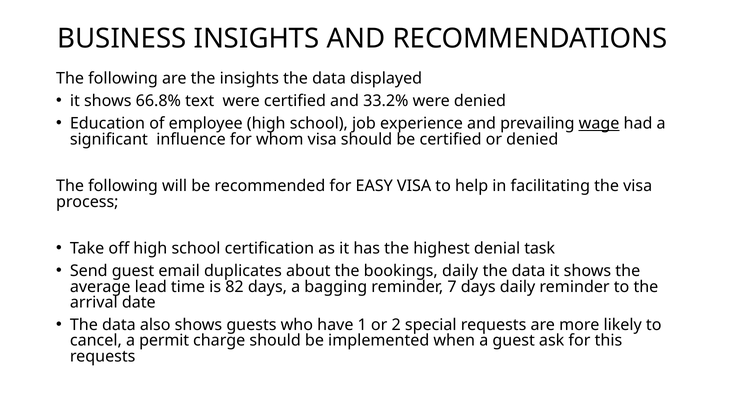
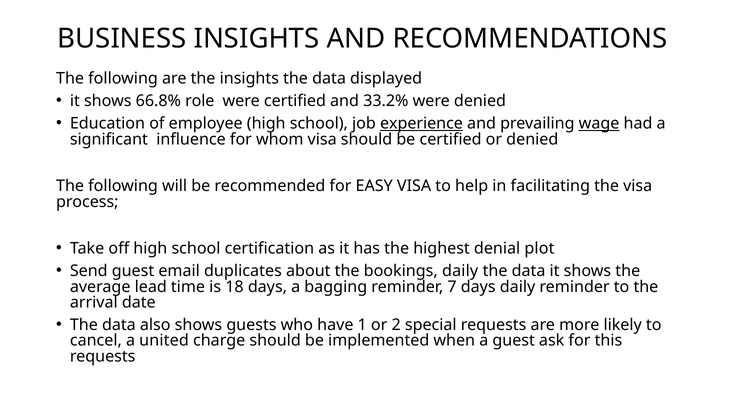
text: text -> role
experience underline: none -> present
task: task -> plot
82: 82 -> 18
permit: permit -> united
